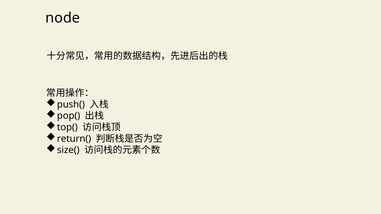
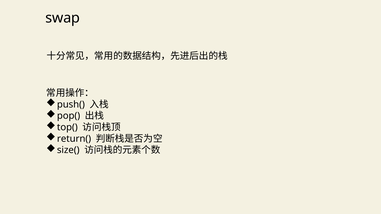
node: node -> swap
